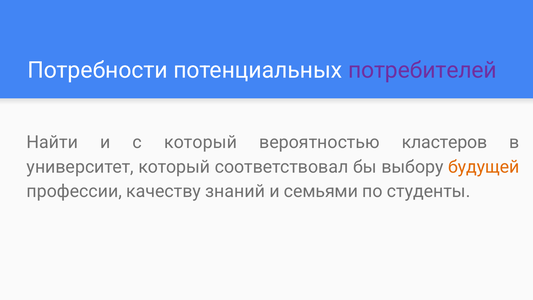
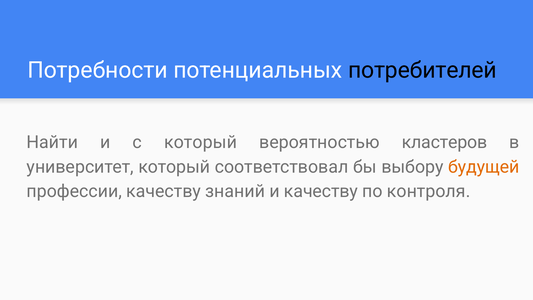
потребителей colour: purple -> black
и семьями: семьями -> качеству
студенты: студенты -> контроля
